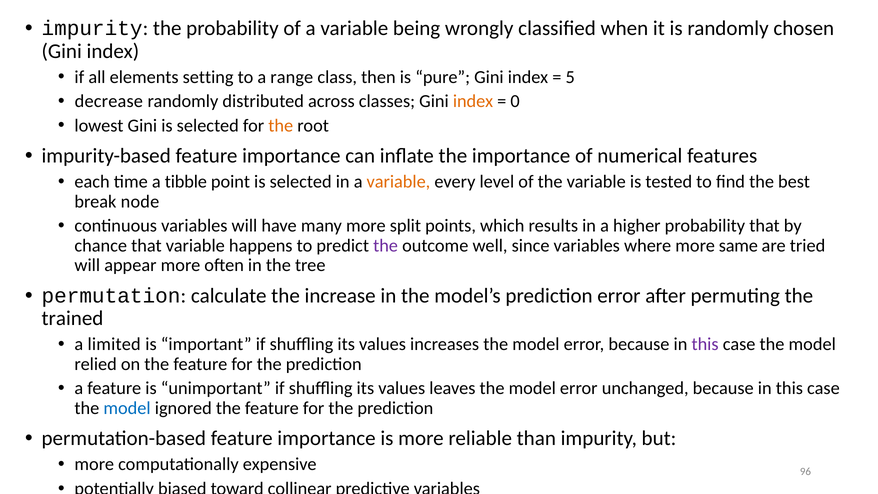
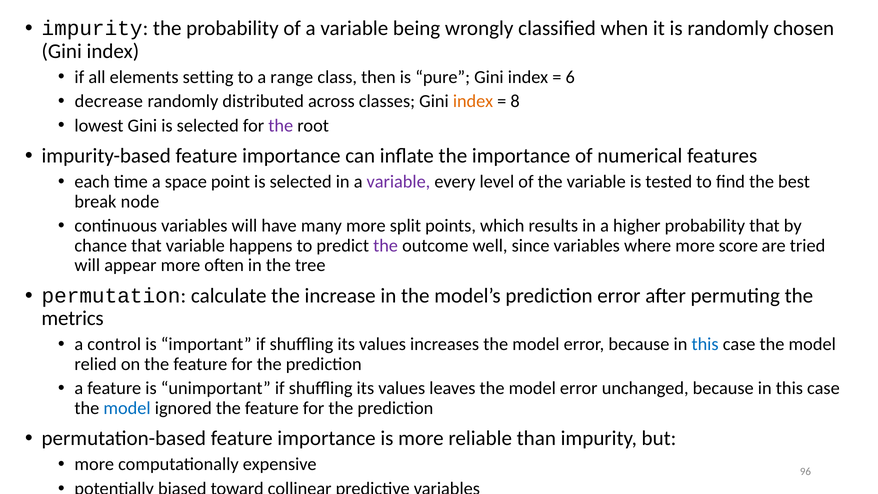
5: 5 -> 6
0: 0 -> 8
the at (281, 126) colour: orange -> purple
tibble: tibble -> space
variable at (398, 182) colour: orange -> purple
same: same -> score
trained: trained -> metrics
limited: limited -> control
this at (705, 344) colour: purple -> blue
